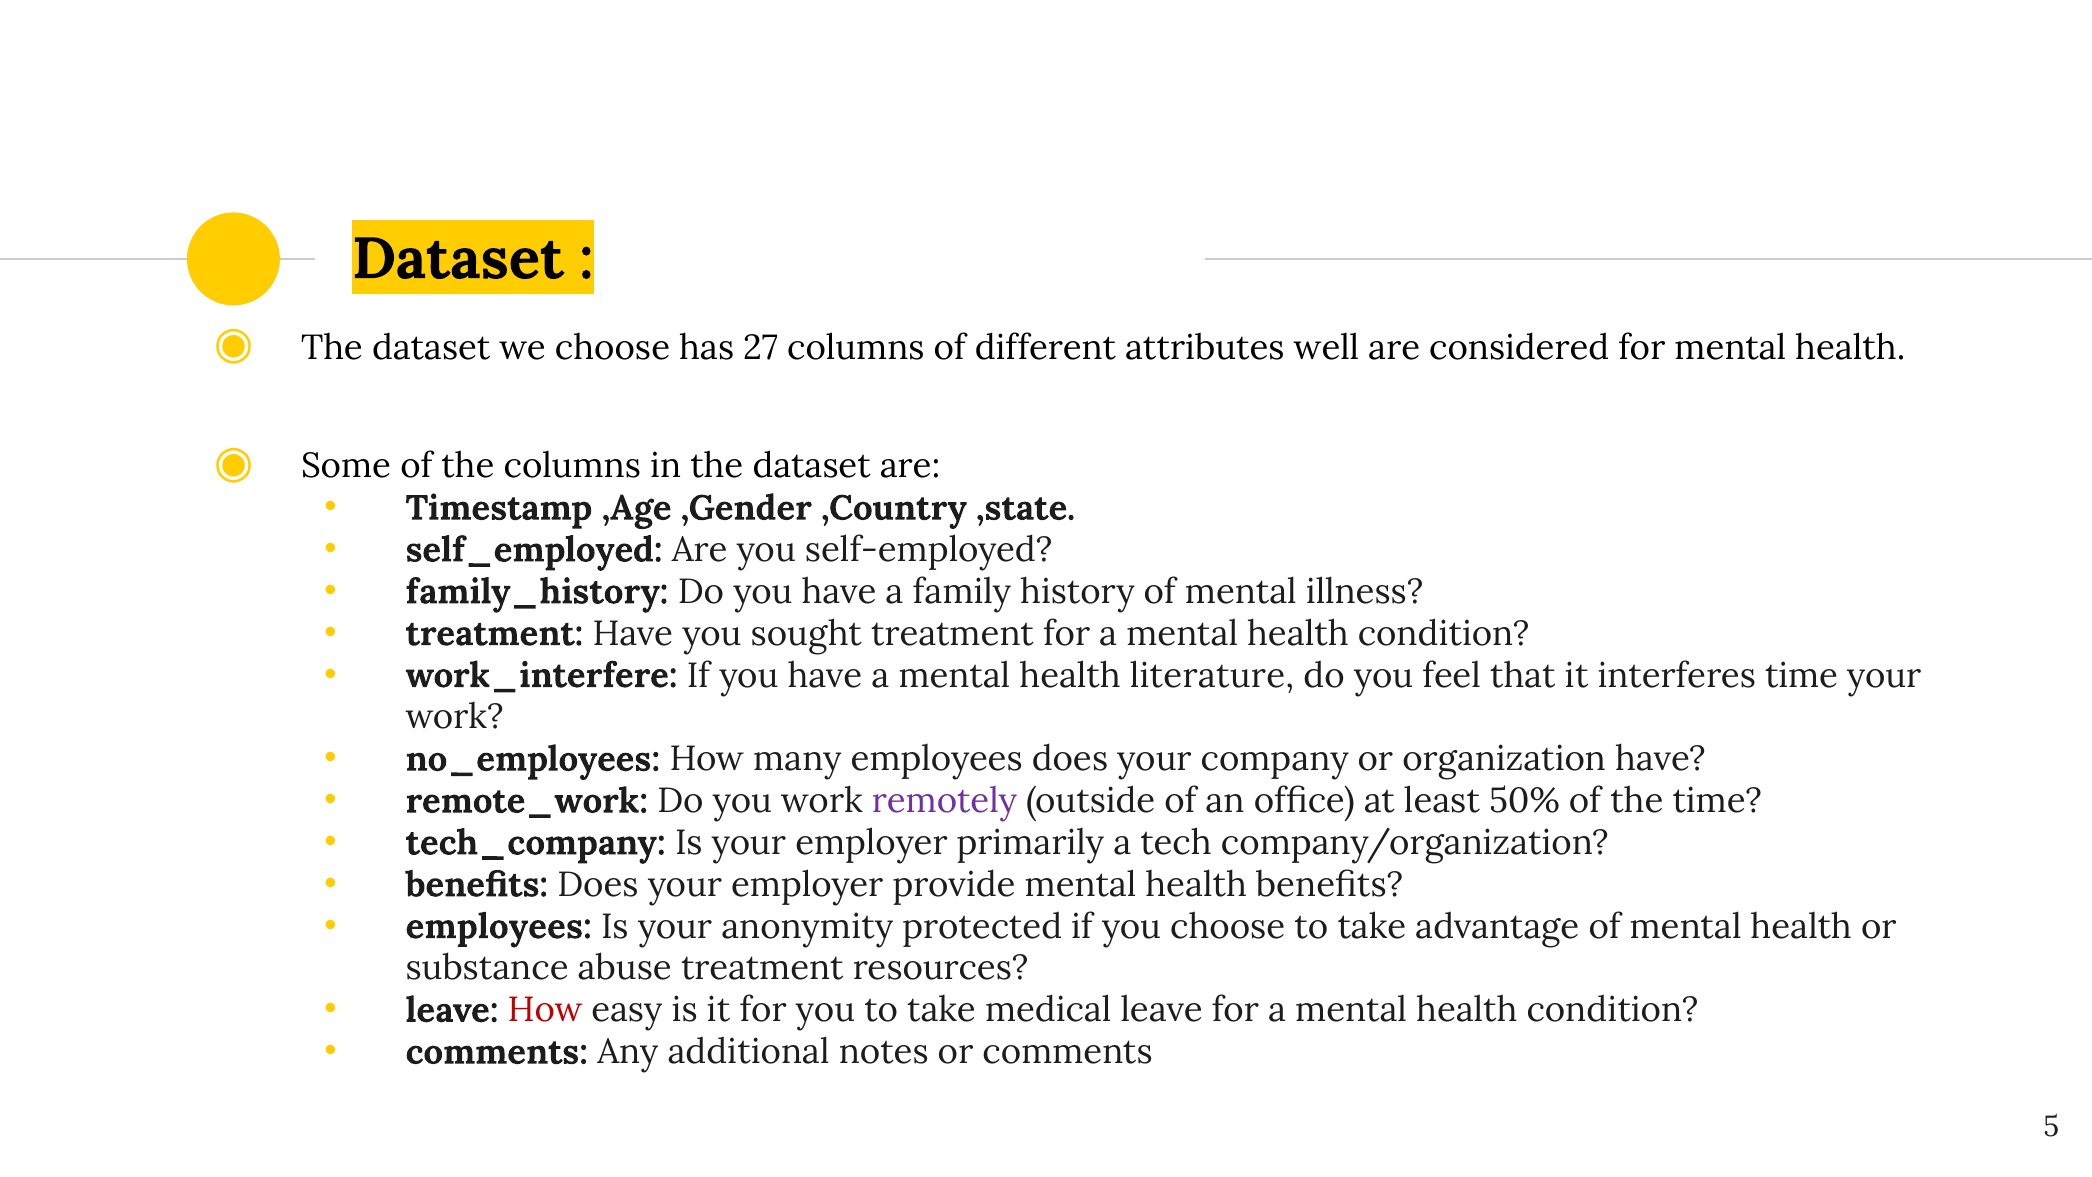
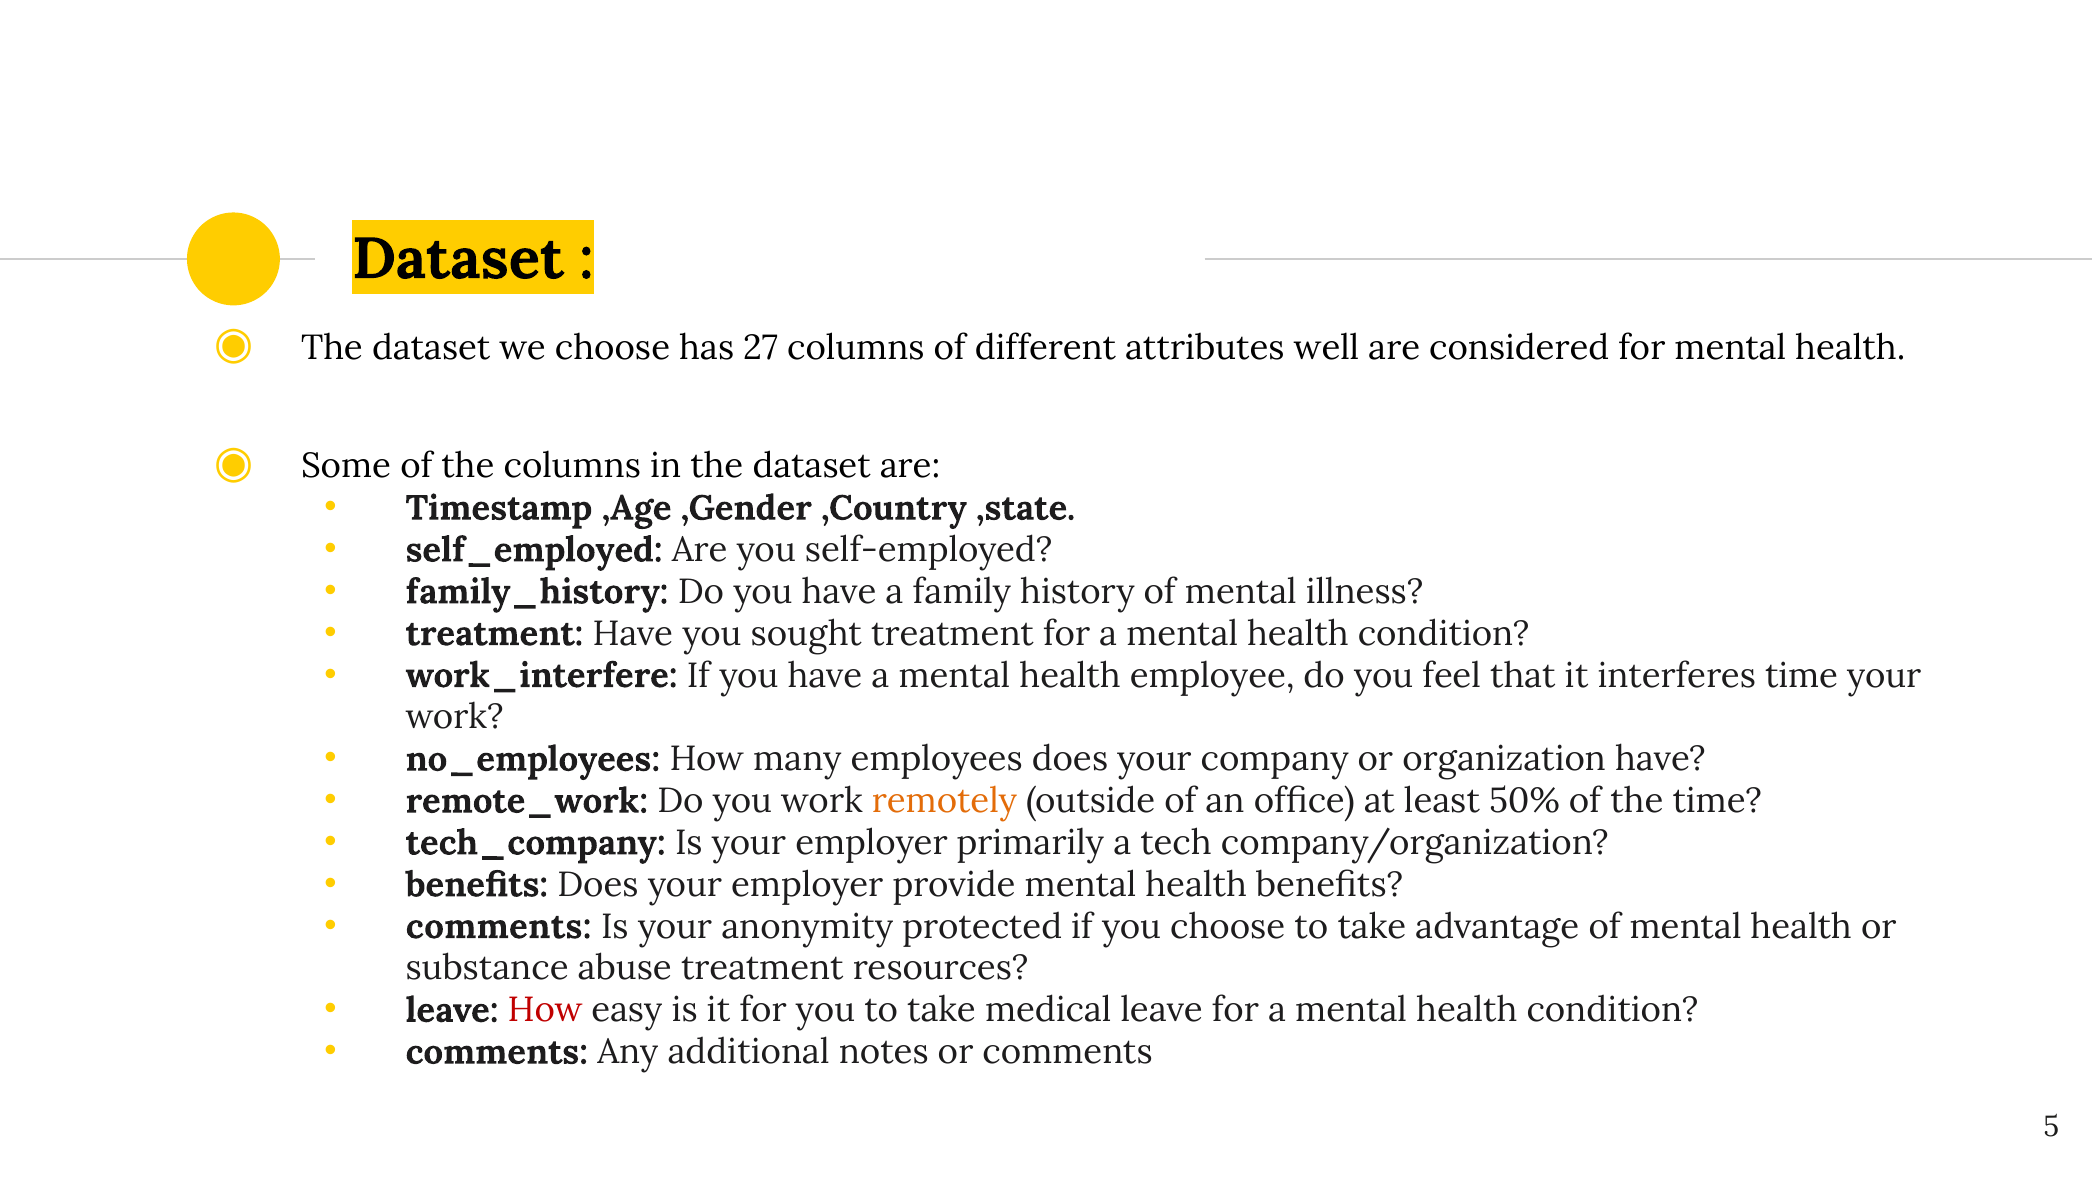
literature: literature -> employee
remotely colour: purple -> orange
employees at (499, 926): employees -> comments
